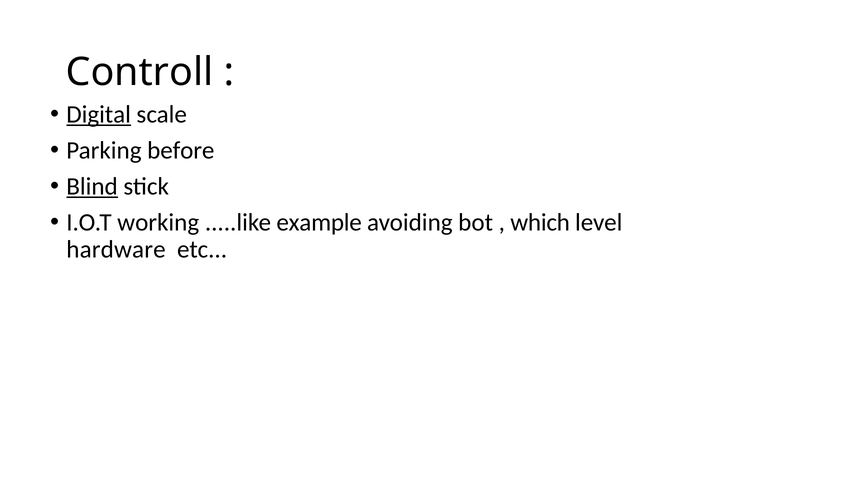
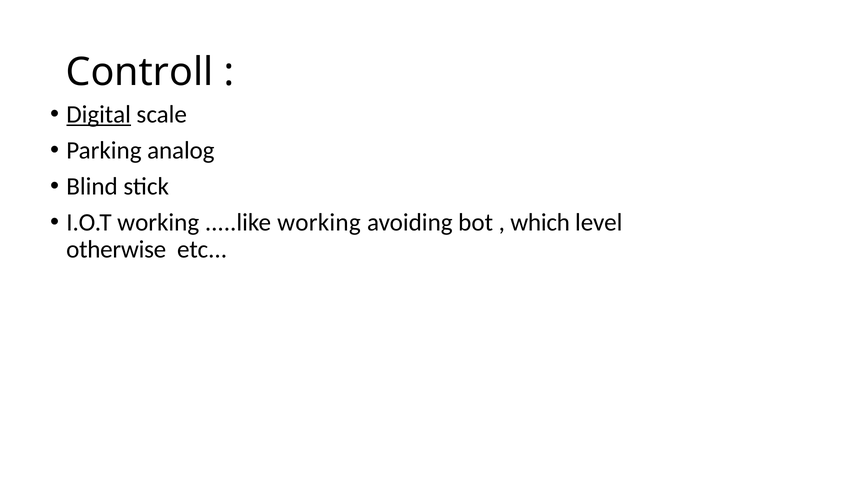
before: before -> analog
Blind underline: present -> none
.....like example: example -> working
hardware: hardware -> otherwise
